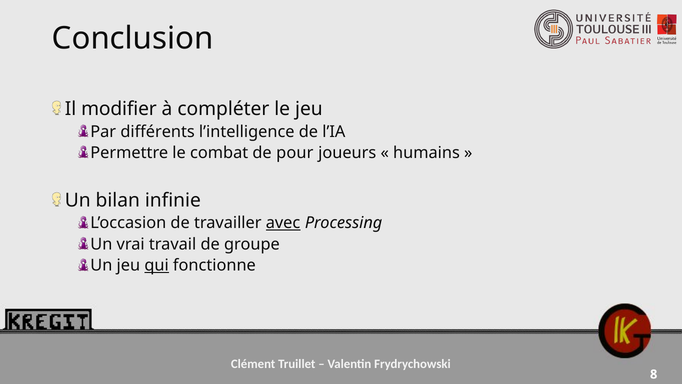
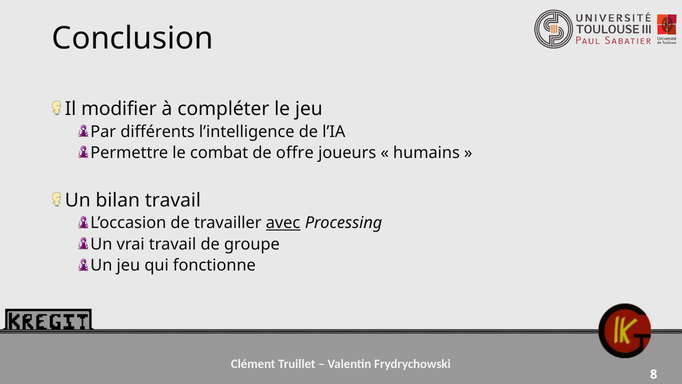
pour: pour -> offre
bilan infinie: infinie -> travail
qui underline: present -> none
